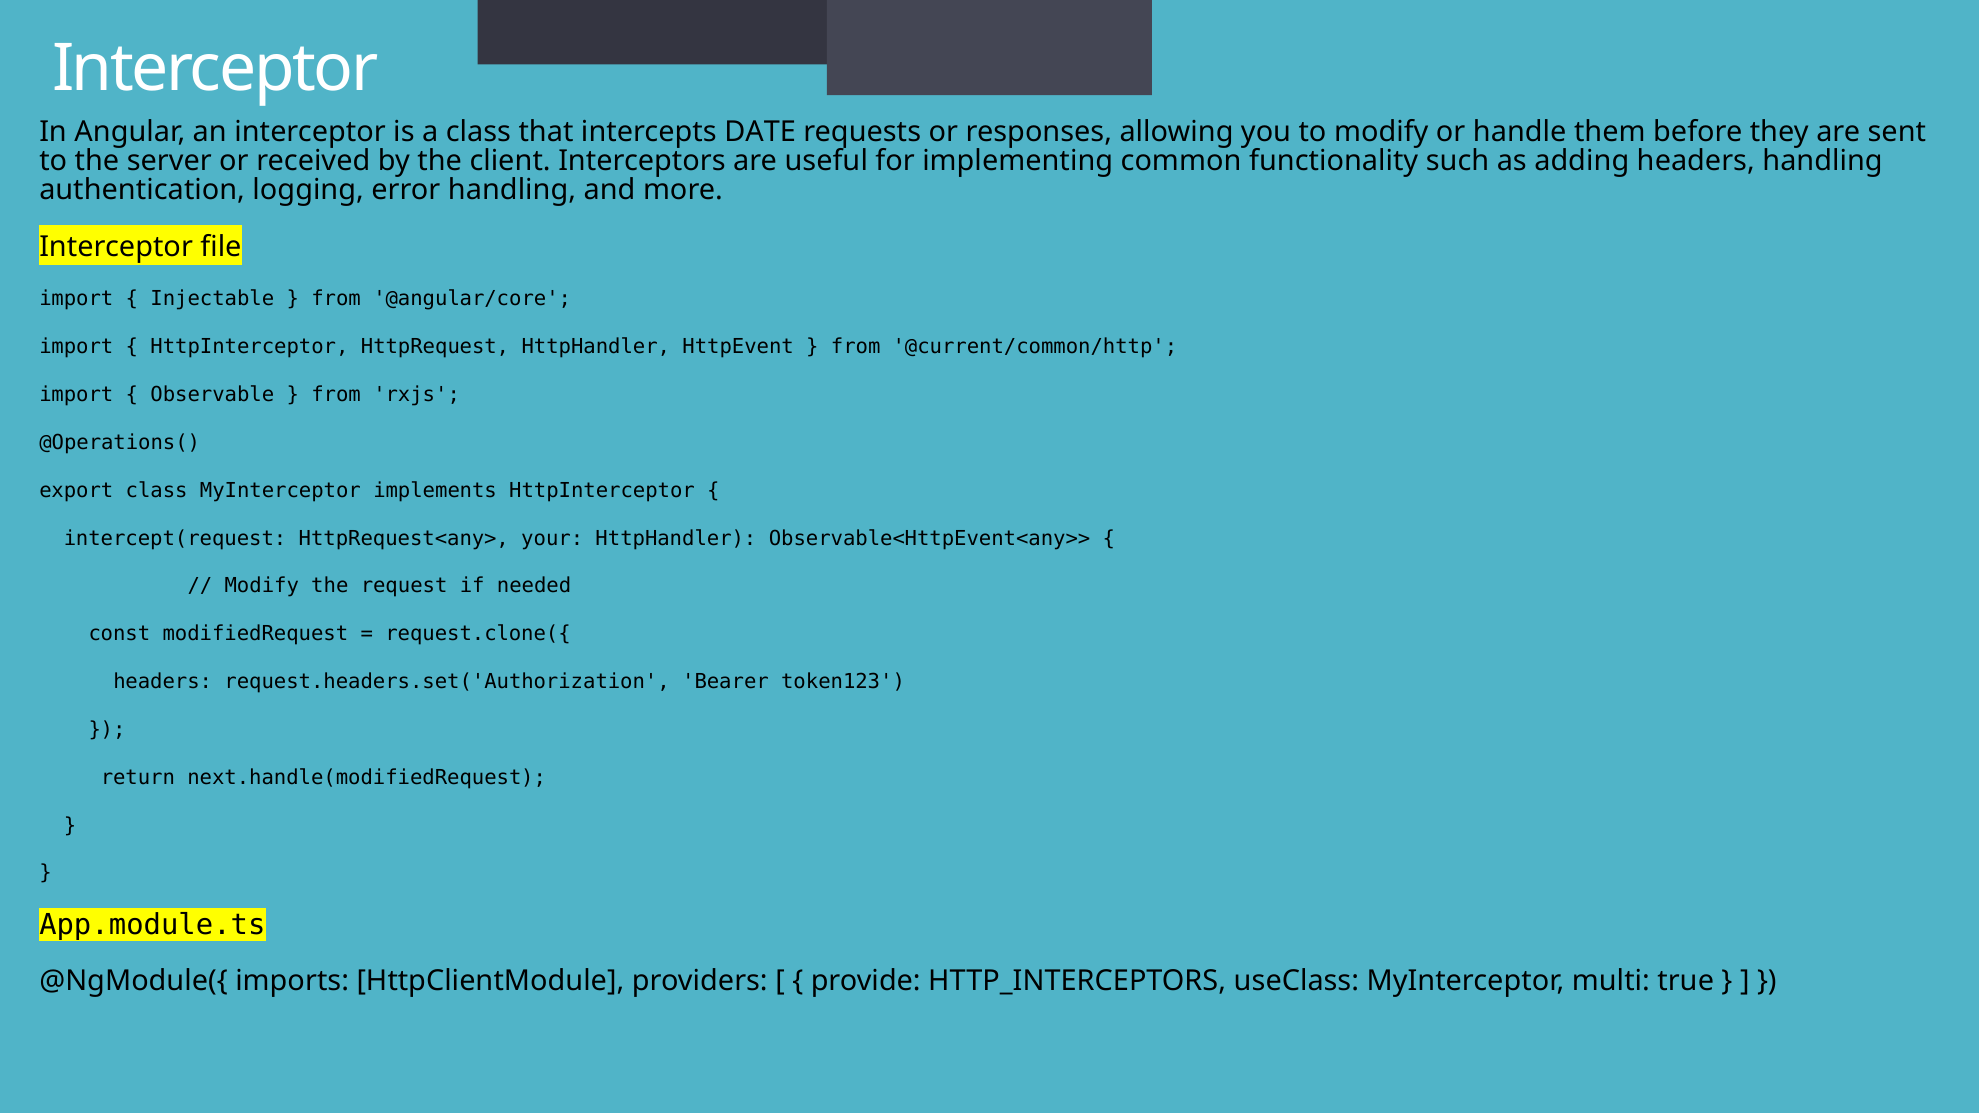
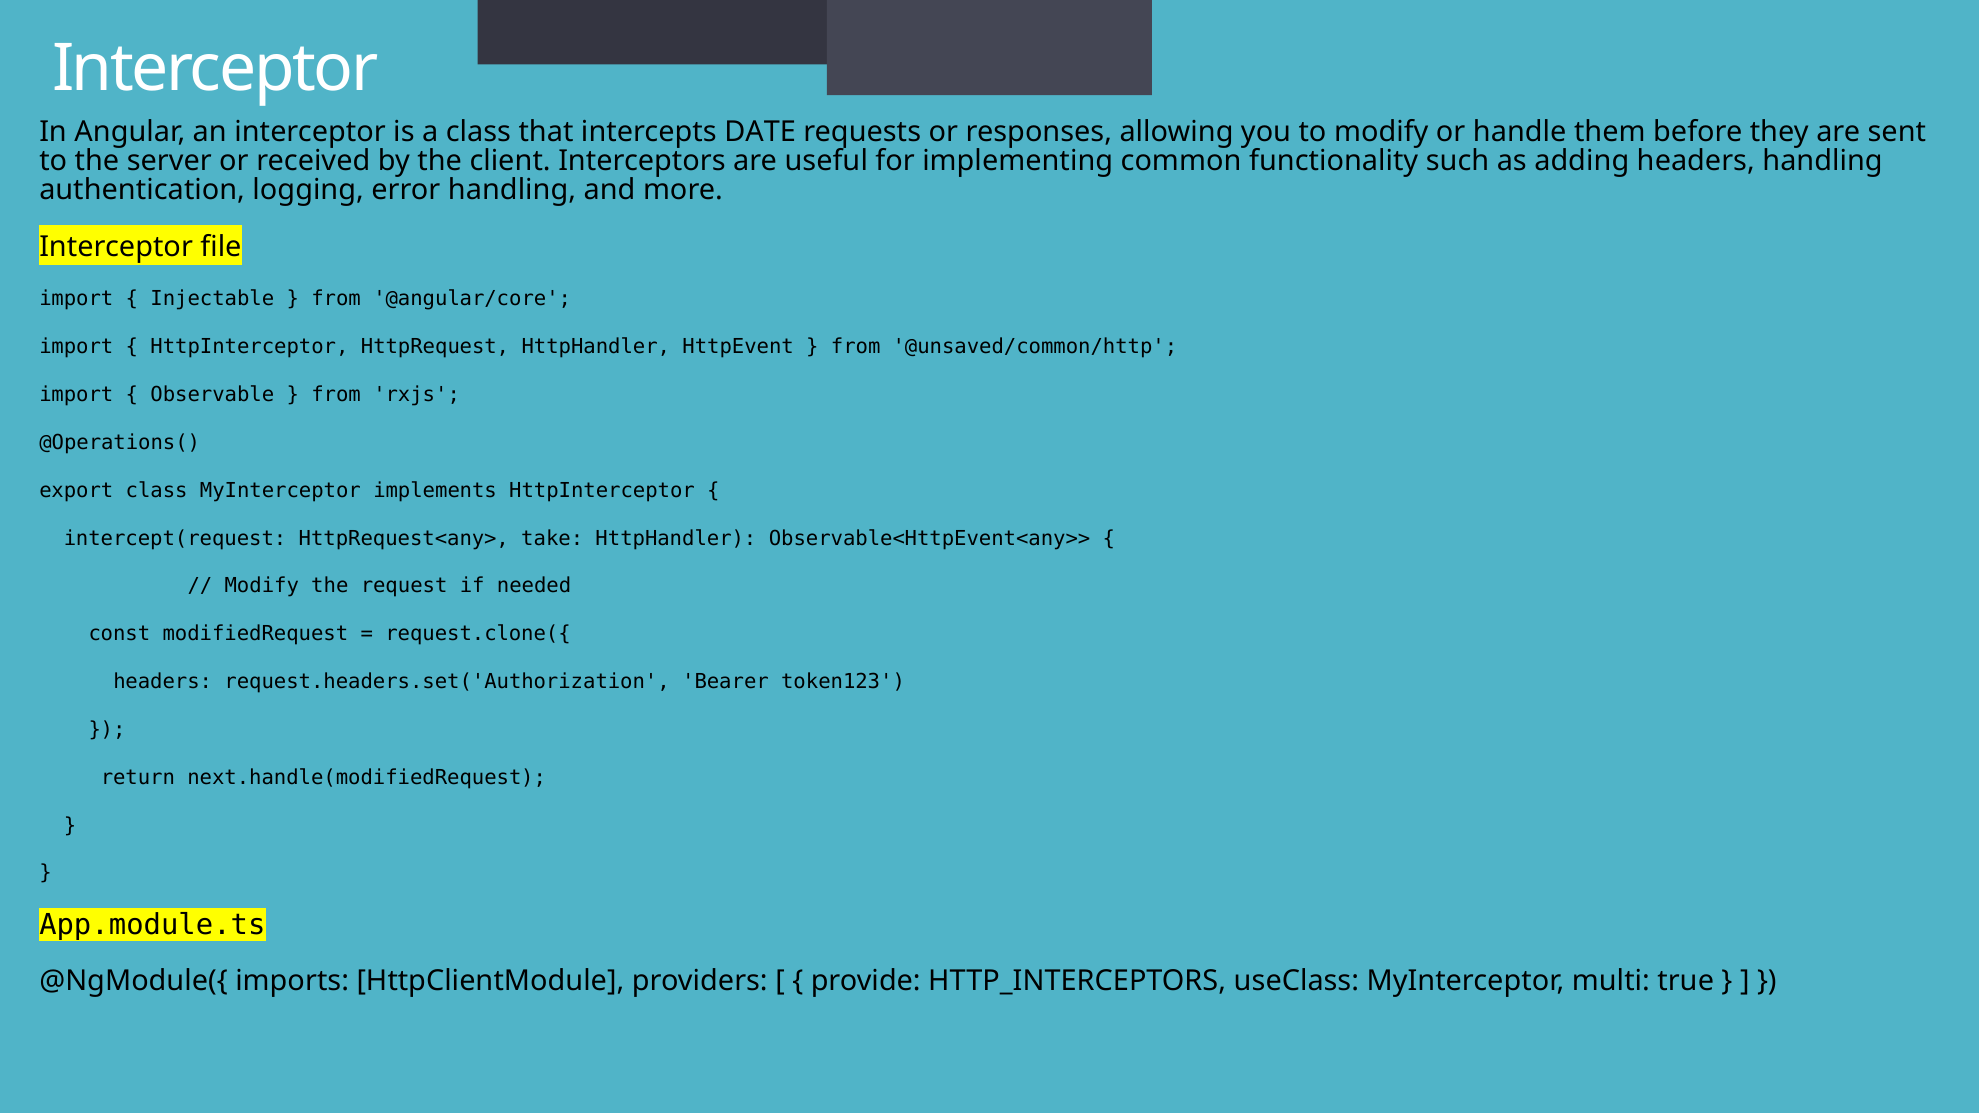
@current/common/http: @current/common/http -> @unsaved/common/http
your: your -> take
